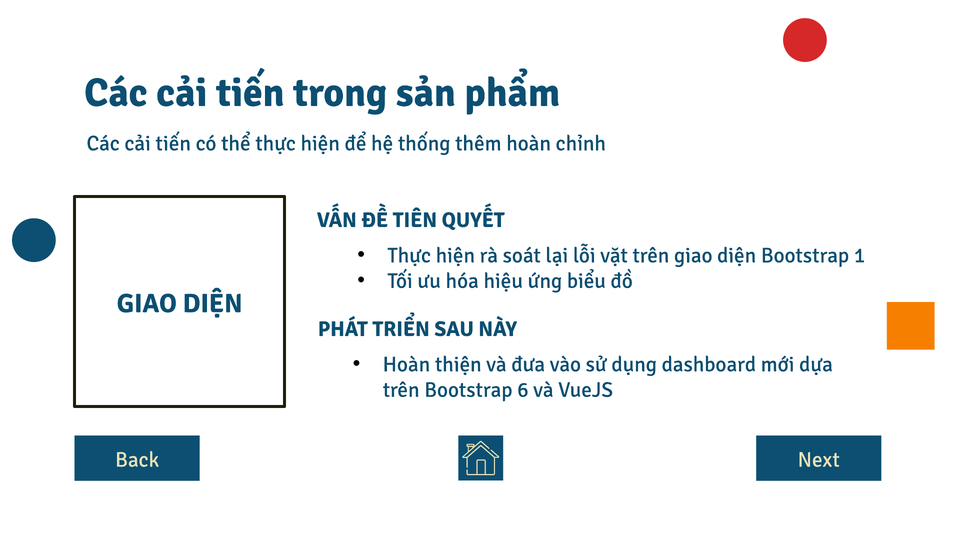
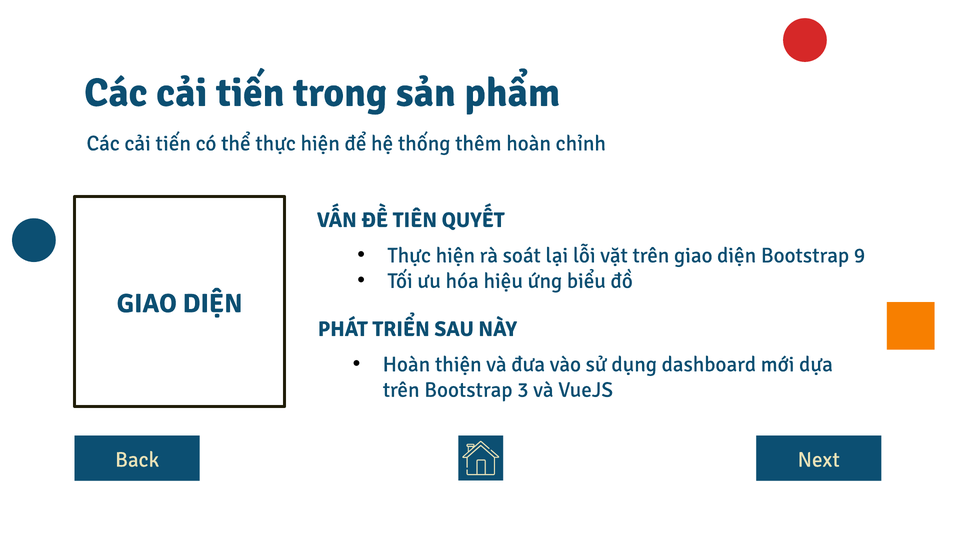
1: 1 -> 9
6: 6 -> 3
